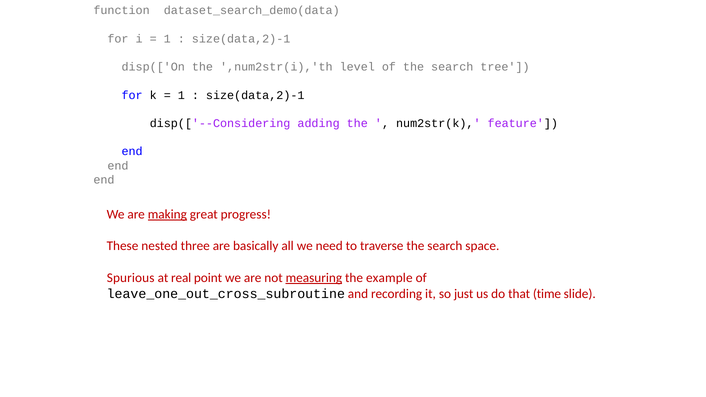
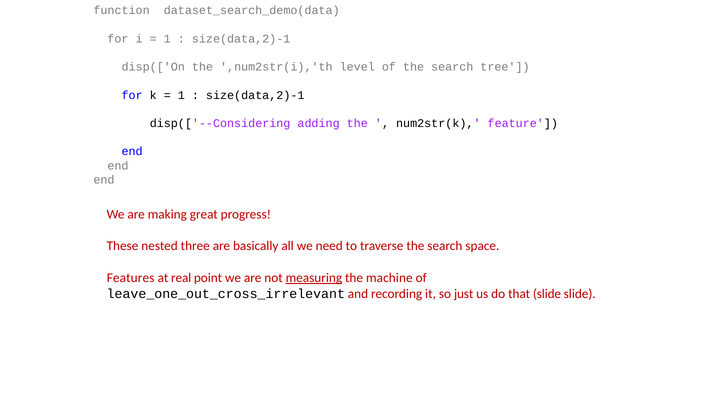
making underline: present -> none
Spurious: Spurious -> Features
example: example -> machine
leave_one_out_cross_subroutine: leave_one_out_cross_subroutine -> leave_one_out_cross_irrelevant
that time: time -> slide
